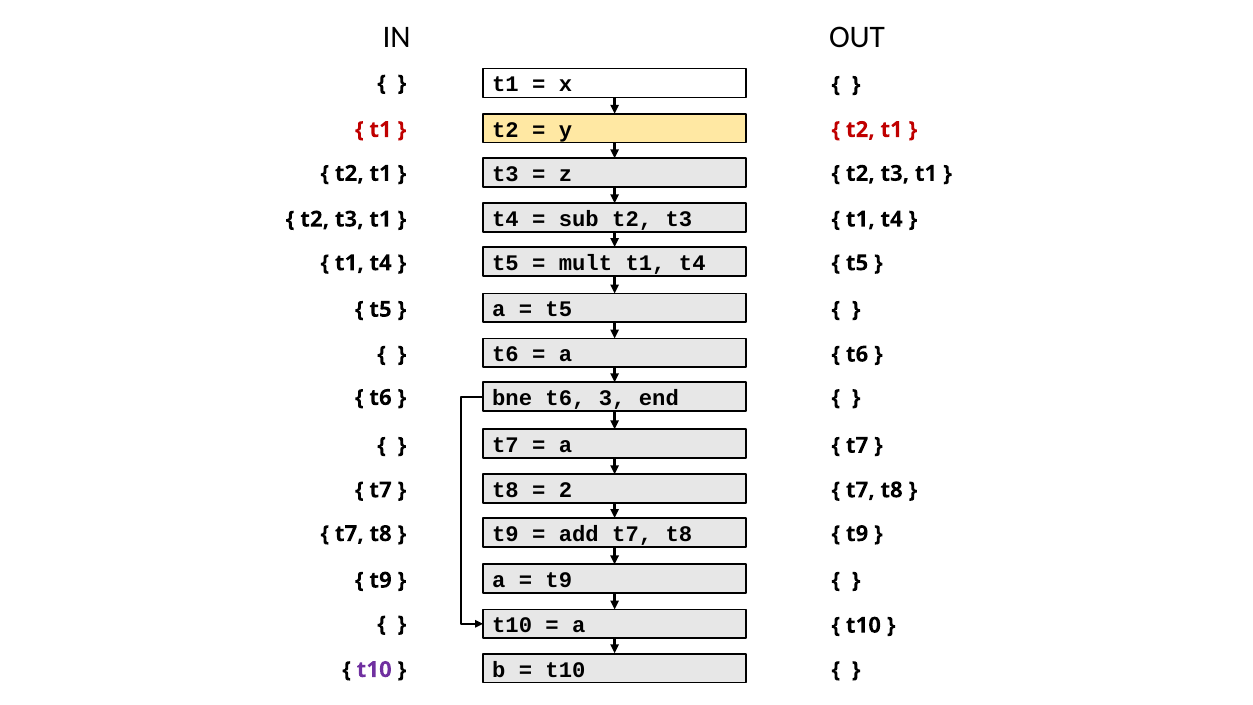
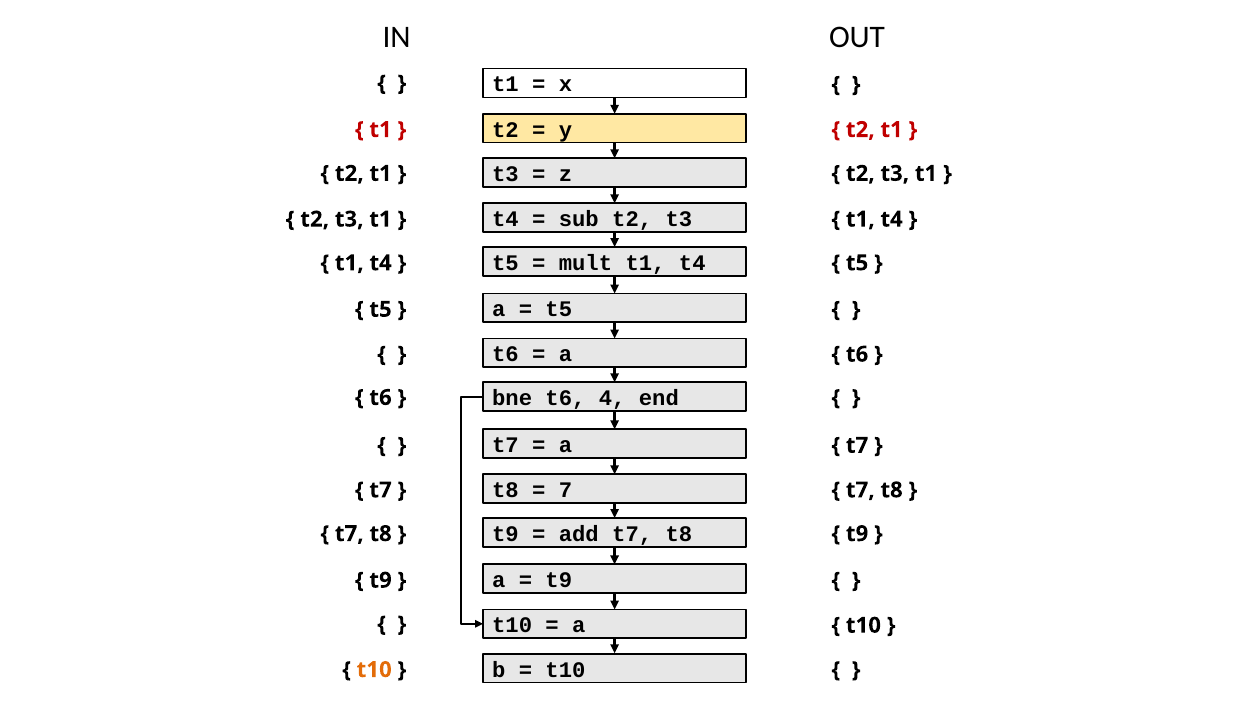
3: 3 -> 4
2: 2 -> 7
t10 at (374, 670) colour: purple -> orange
